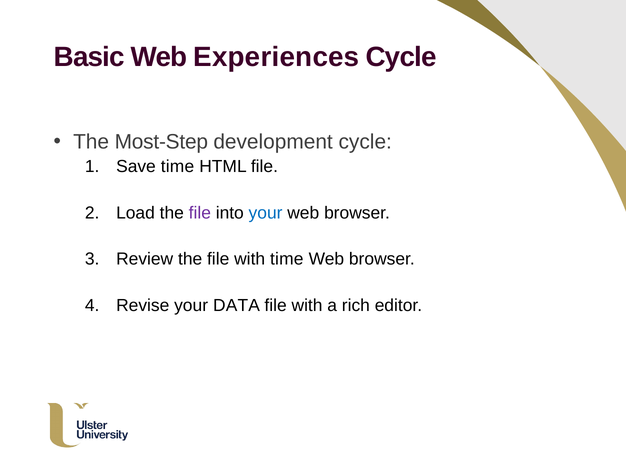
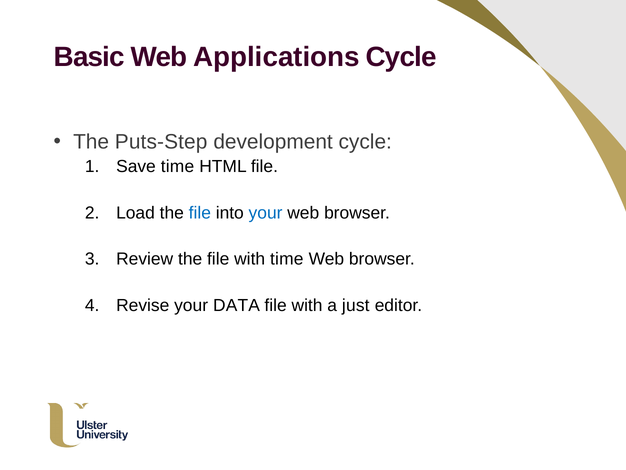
Experiences: Experiences -> Applications
Most-Step: Most-Step -> Puts-Step
file at (200, 213) colour: purple -> blue
rich: rich -> just
